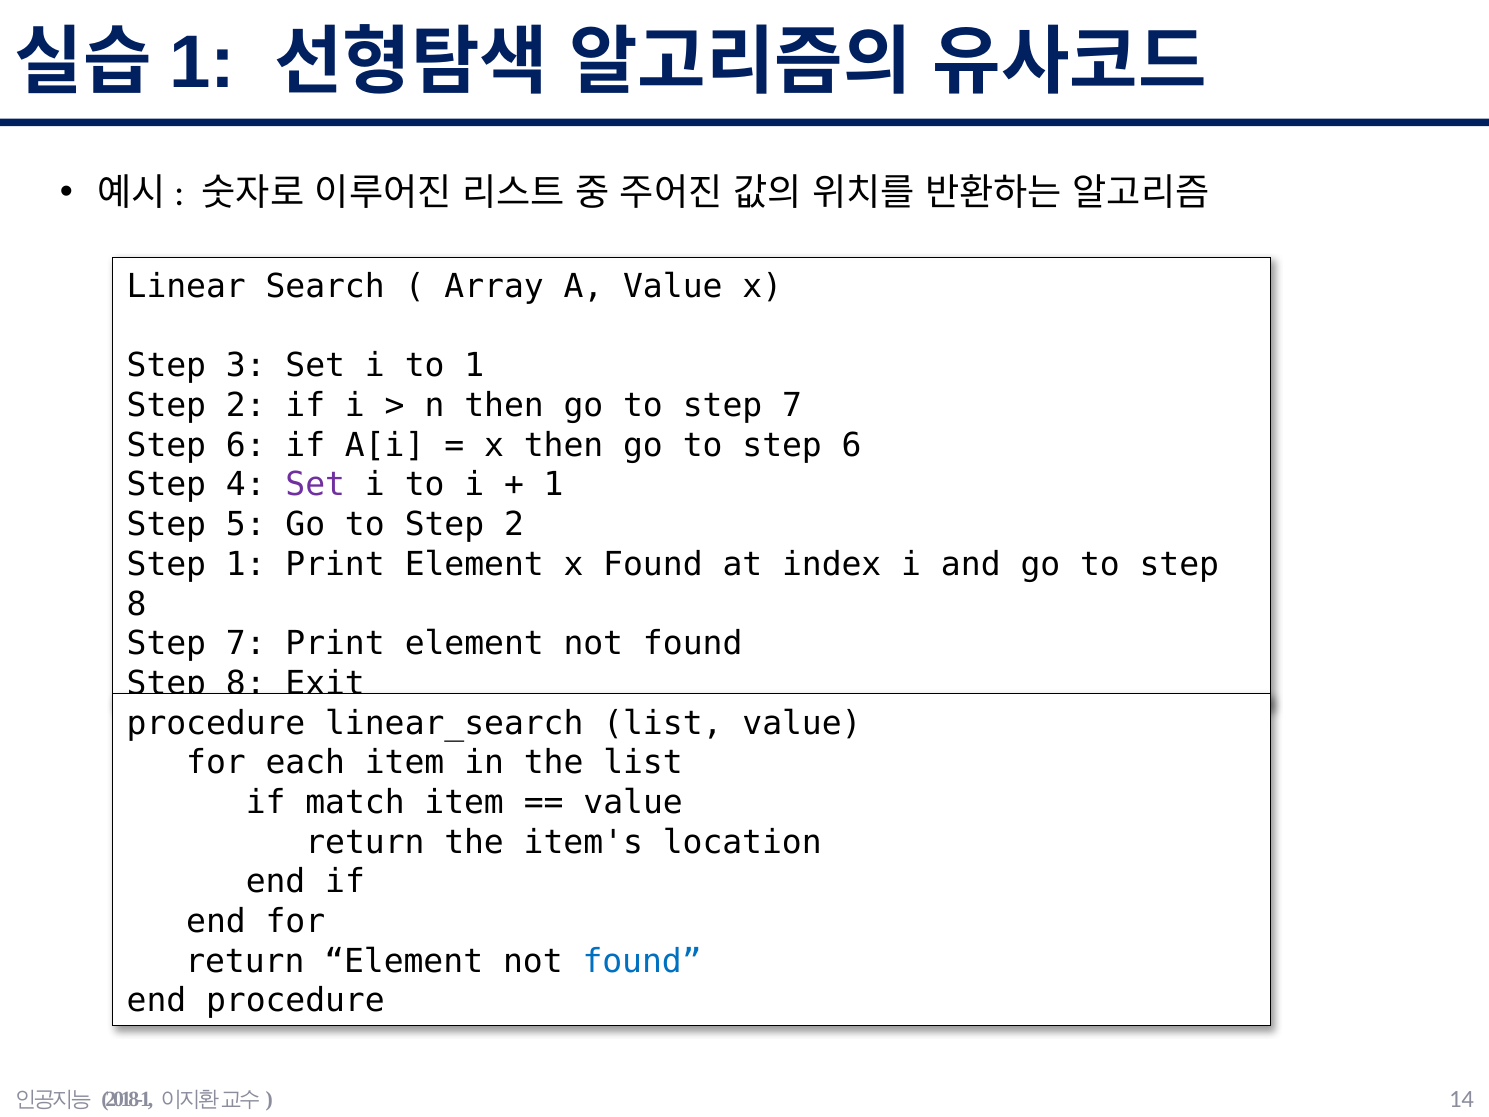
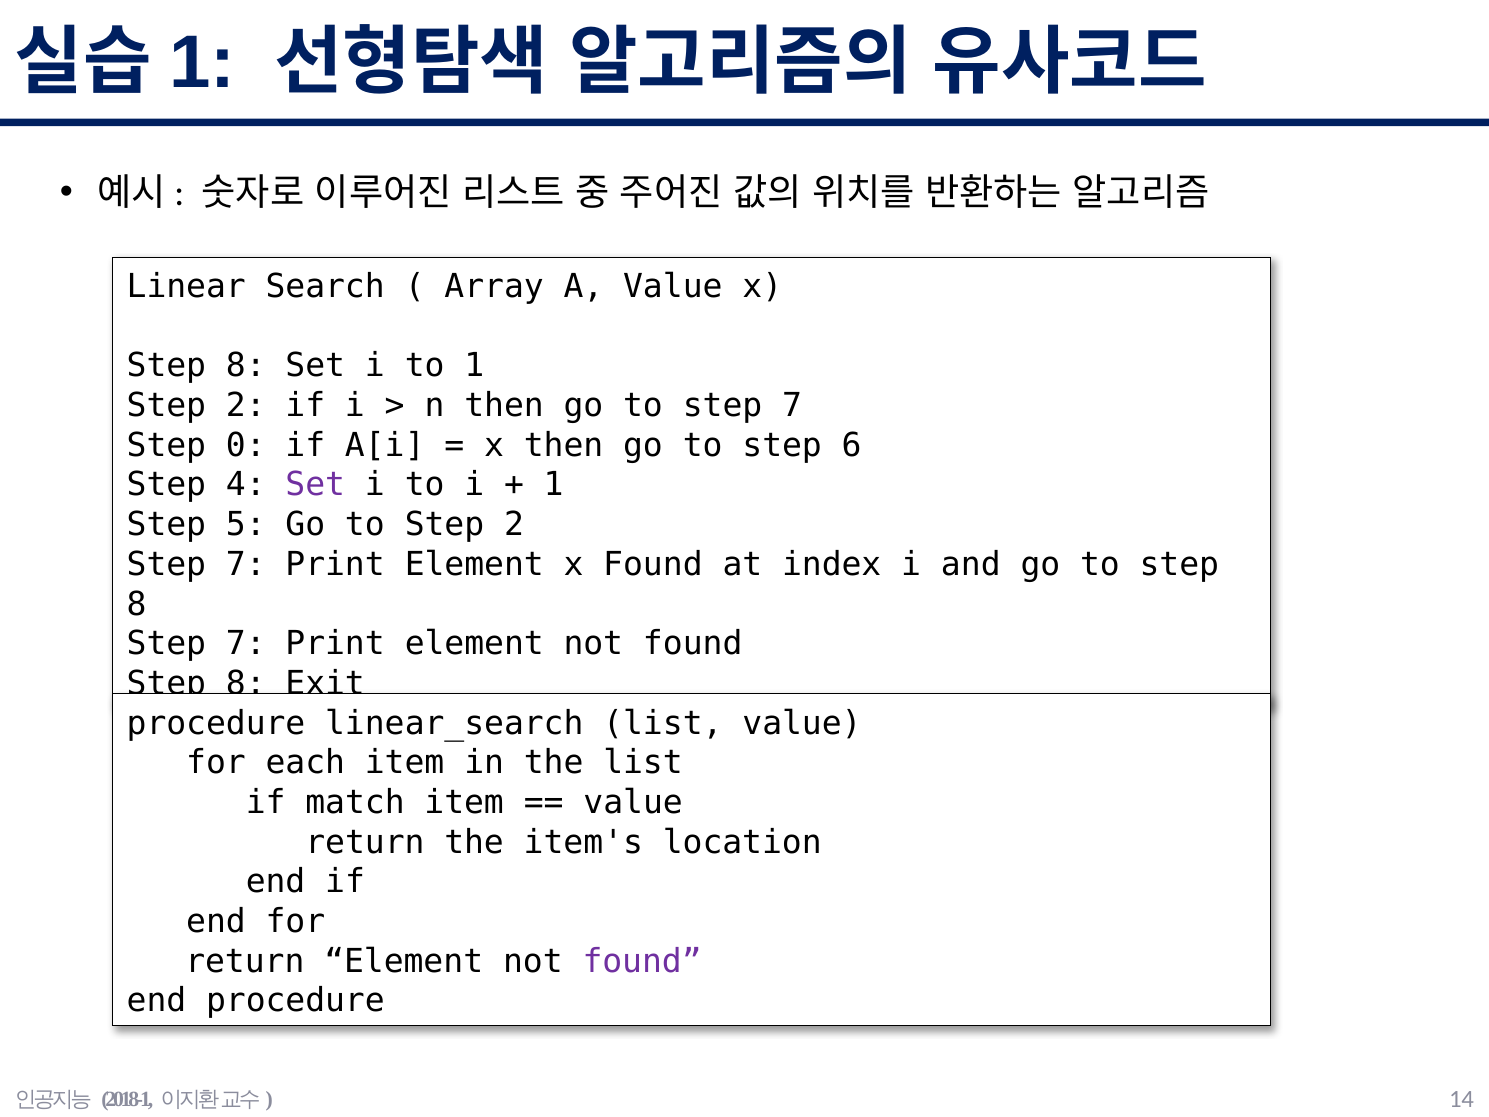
3 at (246, 366): 3 -> 8
6 at (246, 445): 6 -> 0
1 at (246, 564): 1 -> 7
found at (642, 961) colour: blue -> purple
